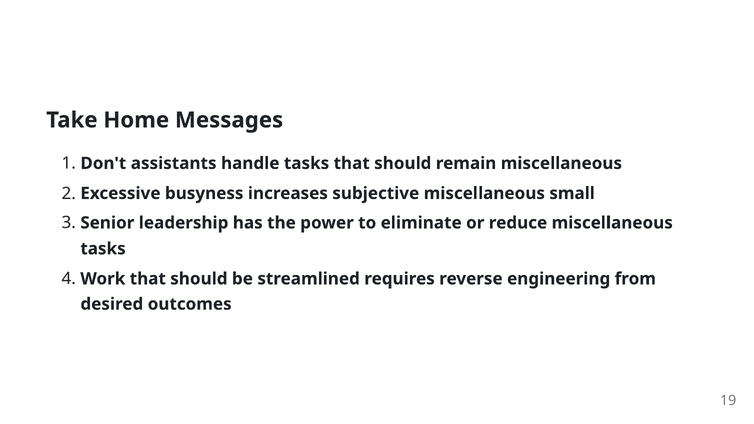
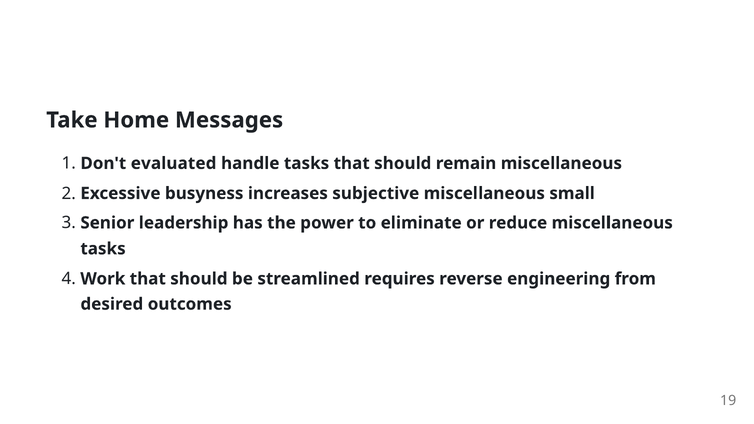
assistants: assistants -> evaluated
